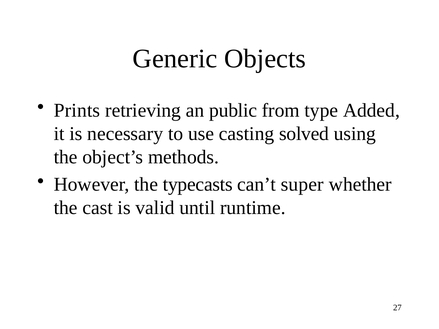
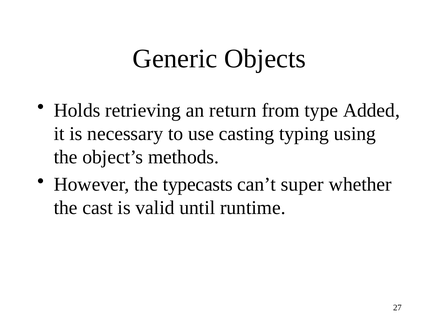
Prints: Prints -> Holds
public: public -> return
solved: solved -> typing
